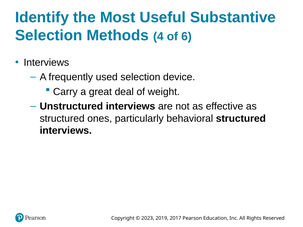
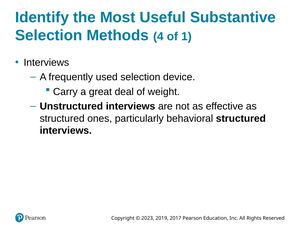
6: 6 -> 1
